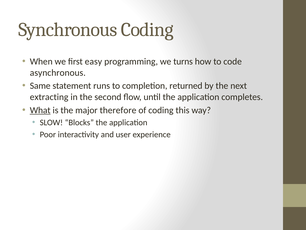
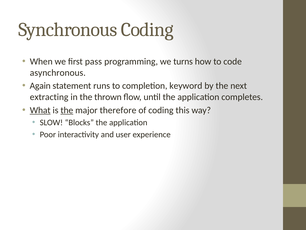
easy: easy -> pass
Same: Same -> Again
returned: returned -> keyword
second: second -> thrown
the at (67, 110) underline: none -> present
